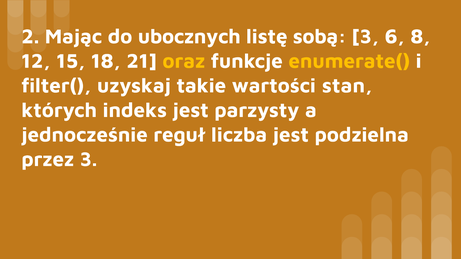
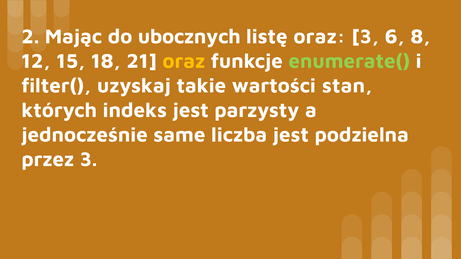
listę sobą: sobą -> oraz
enumerate( colour: yellow -> light green
reguł: reguł -> same
